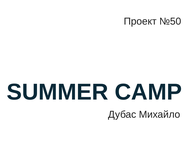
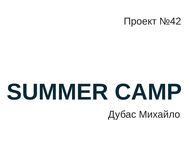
№50: №50 -> №42
